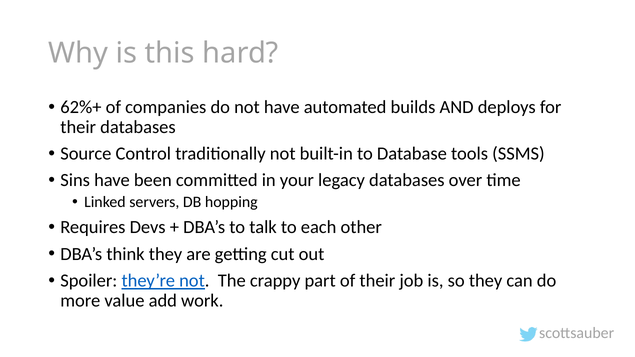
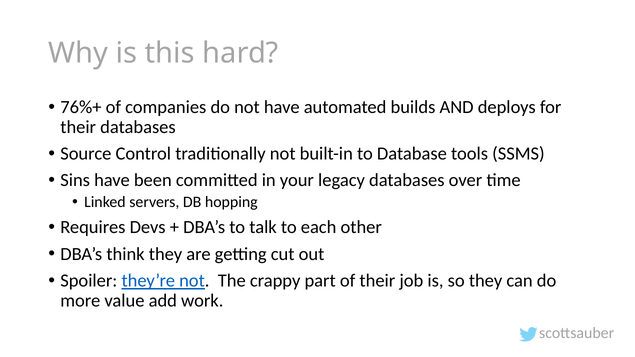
62%+: 62%+ -> 76%+
